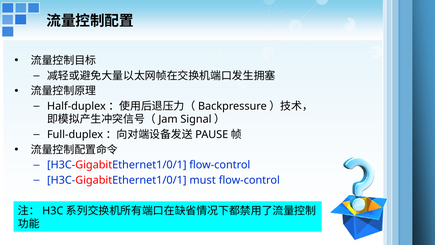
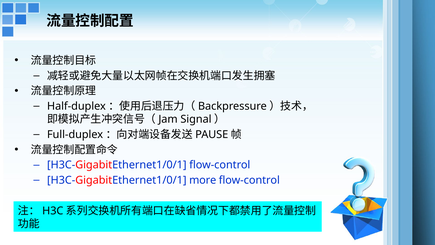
must: must -> more
